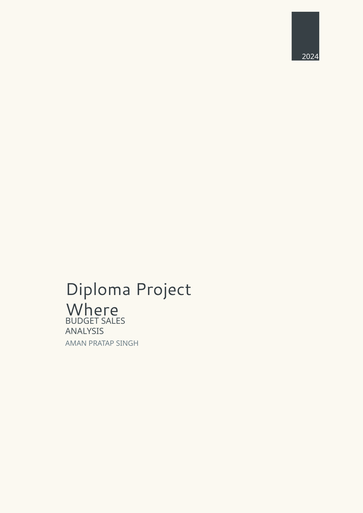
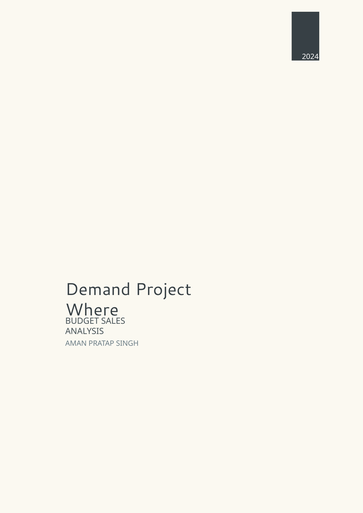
Diploma: Diploma -> Demand
